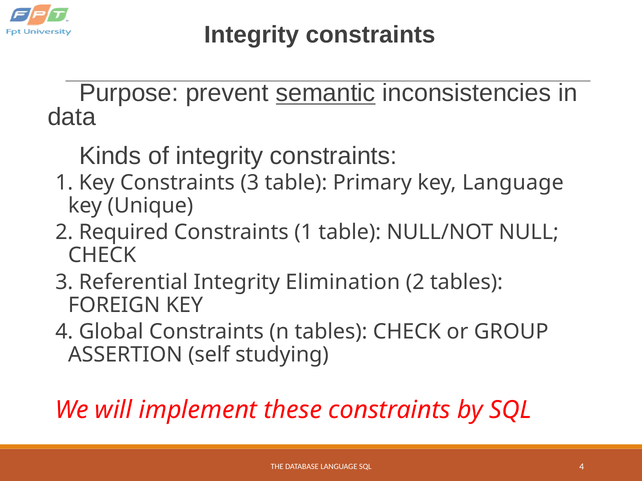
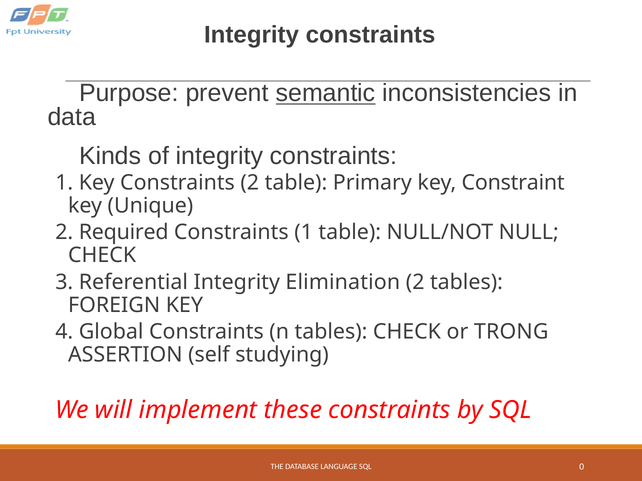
Constraints 3: 3 -> 2
key Language: Language -> Constraint
GROUP: GROUP -> TRONG
SQL 4: 4 -> 0
